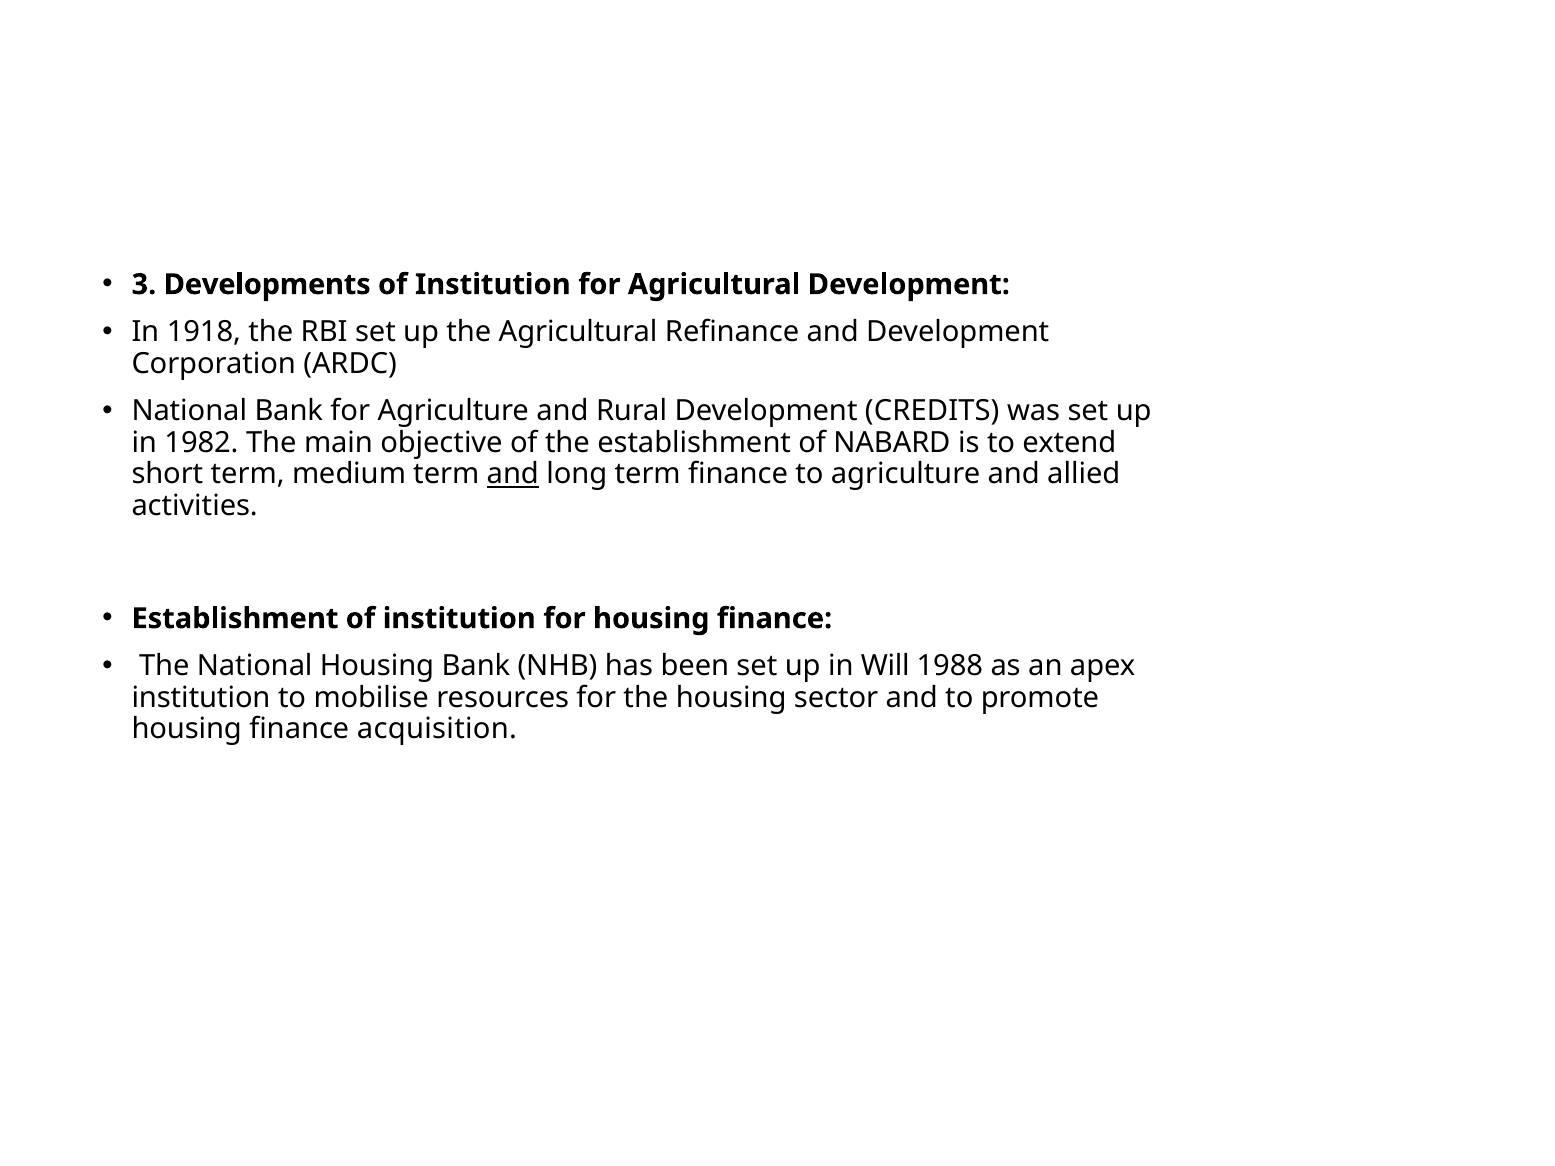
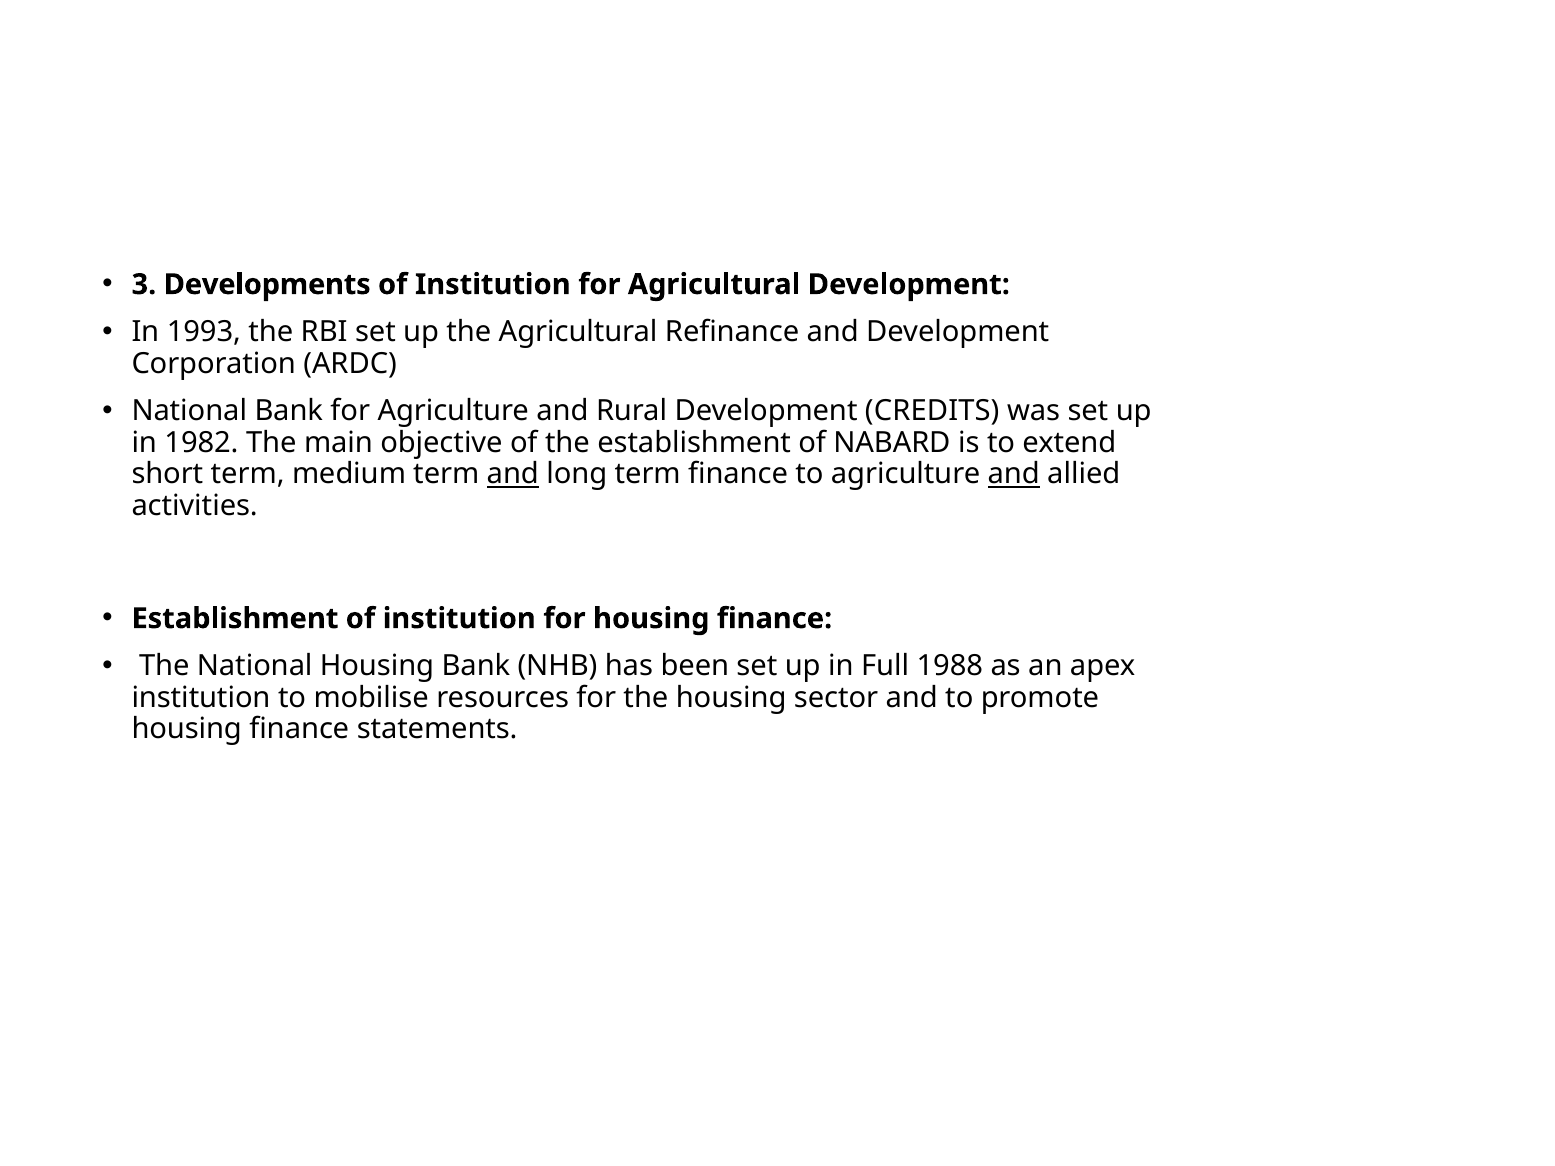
1918: 1918 -> 1993
and at (1014, 474) underline: none -> present
Will: Will -> Full
acquisition: acquisition -> statements
